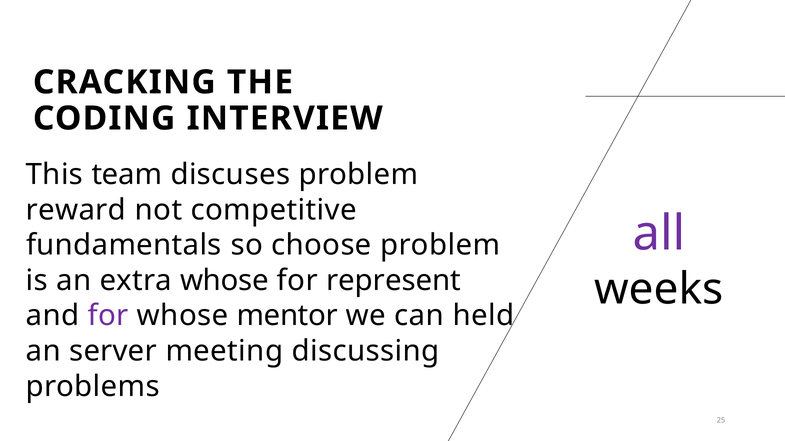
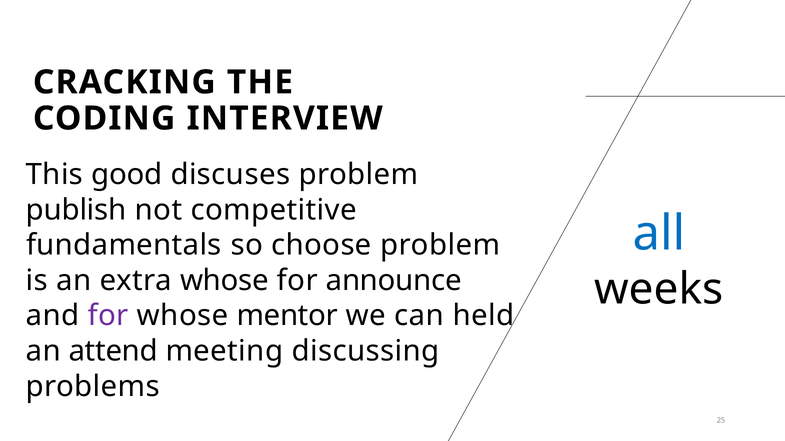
team: team -> good
reward: reward -> publish
all colour: purple -> blue
represent: represent -> announce
server: server -> attend
